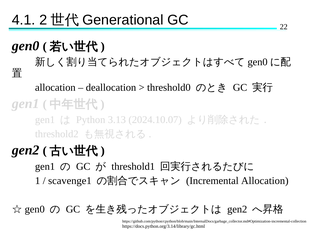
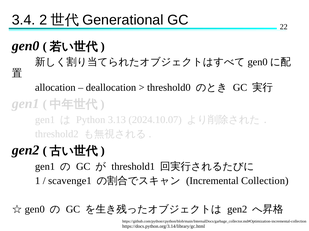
4.1: 4.1 -> 3.4
Incremental Allocation: Allocation -> Collection
